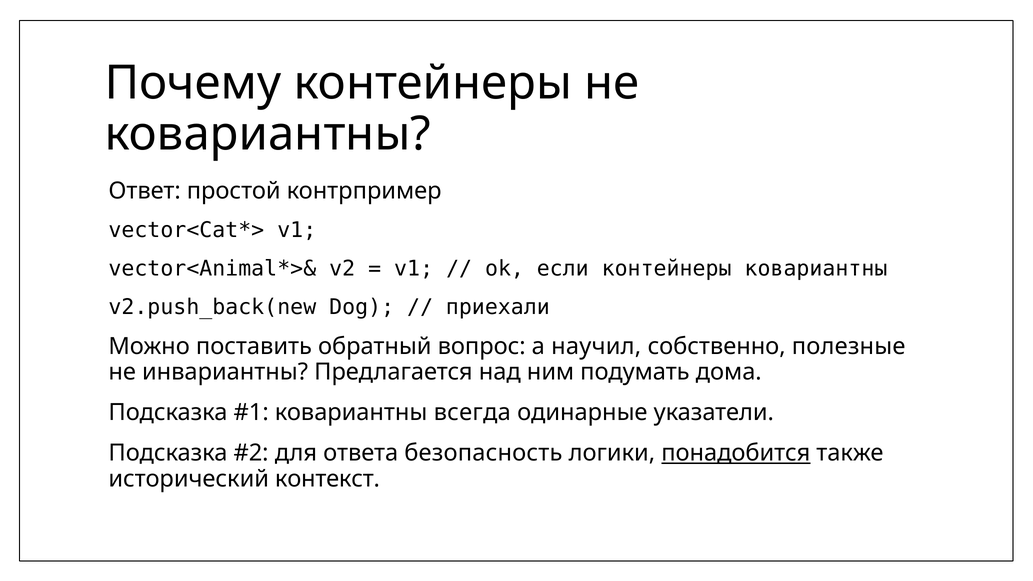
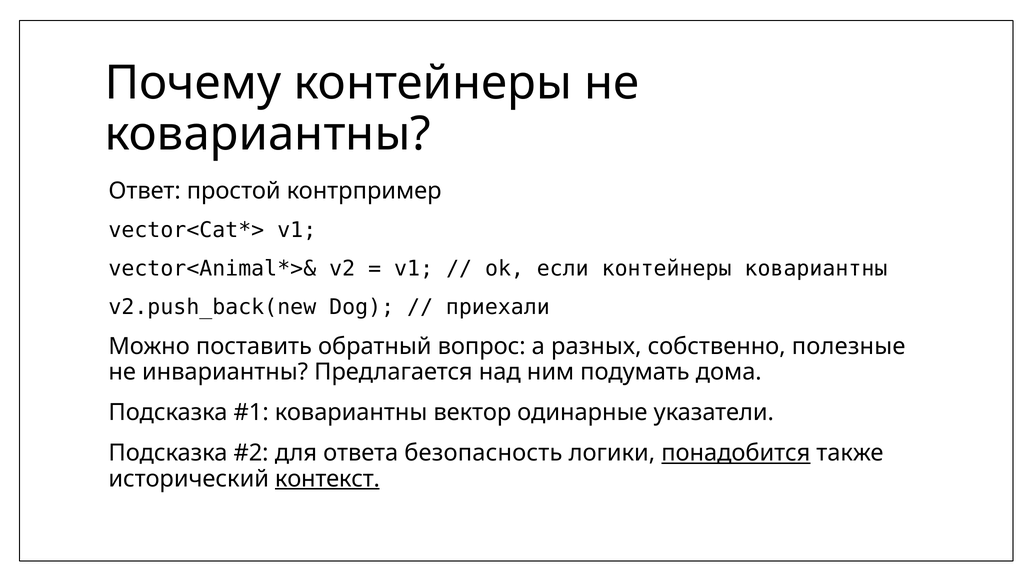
научил: научил -> разных
всегда: всегда -> вектор
контекст underline: none -> present
